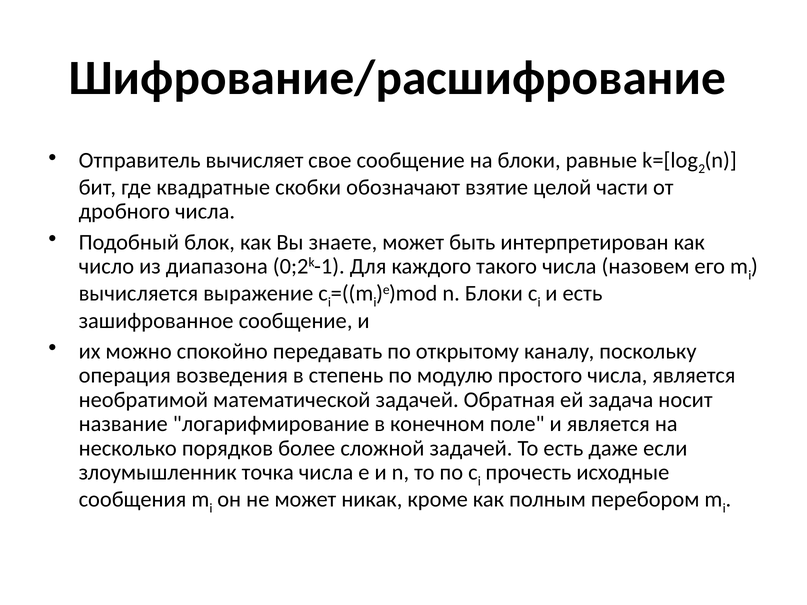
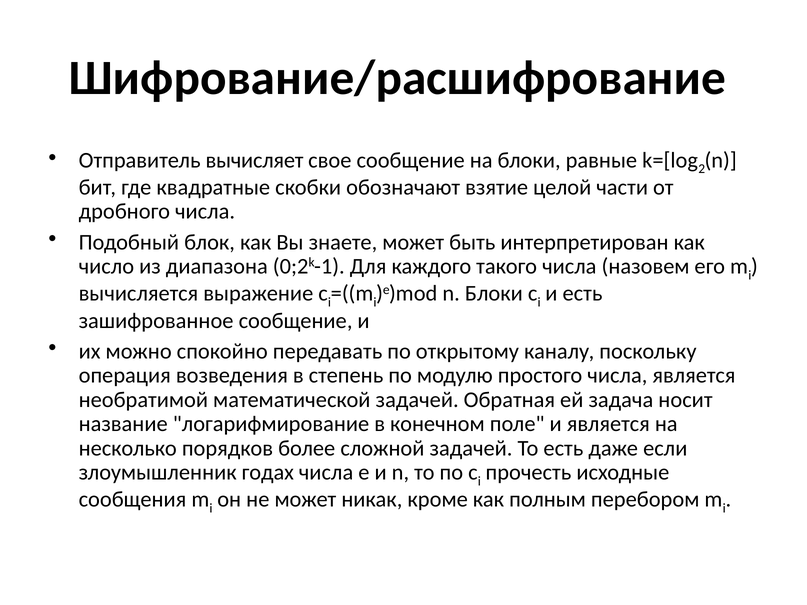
точка: точка -> годах
